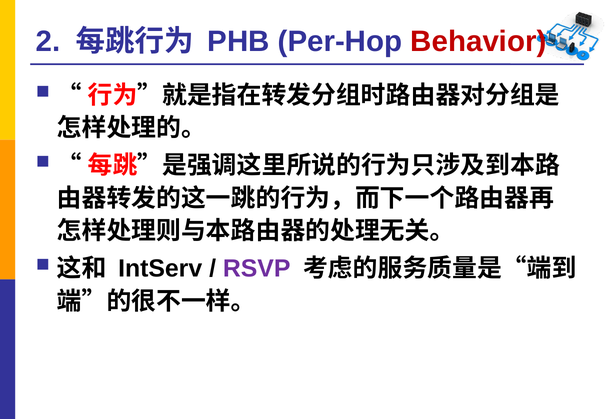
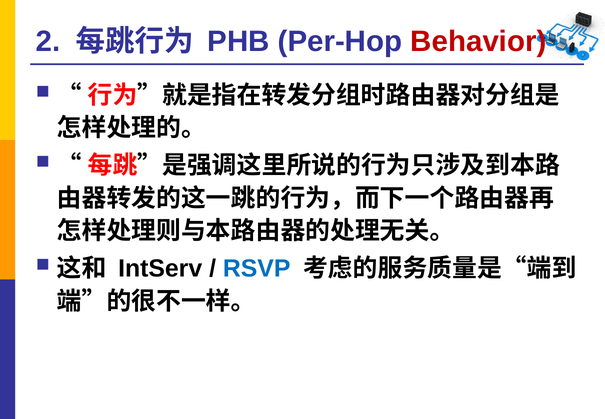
RSVP colour: purple -> blue
